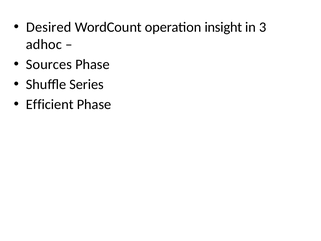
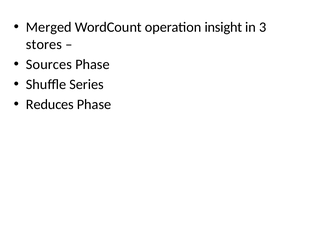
Desired: Desired -> Merged
adhoc: adhoc -> stores
Efficient: Efficient -> Reduces
